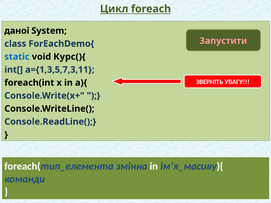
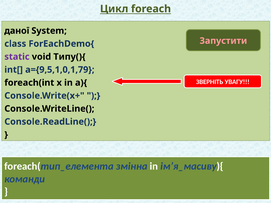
static colour: blue -> purple
Курс(){: Курс(){ -> Типу(){
a={1,3,5,7,3,11: a={1,3,5,7,3,11 -> a={9,5,1,0,1,79
